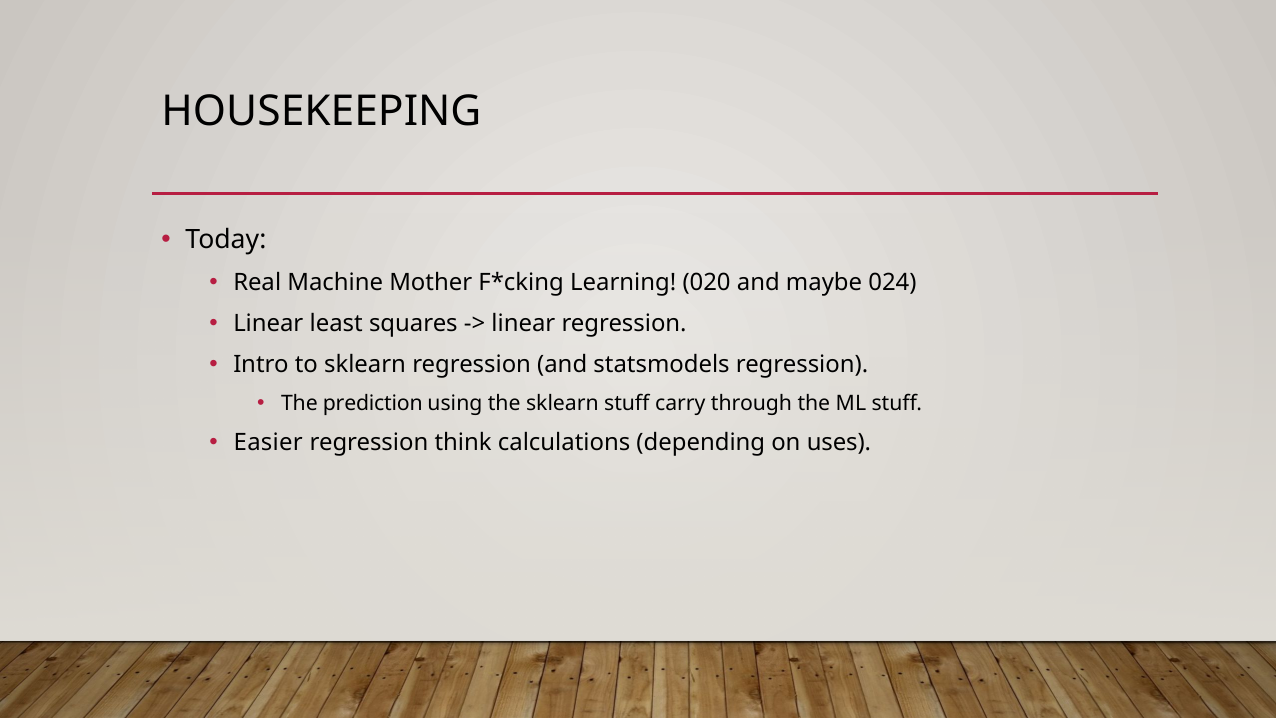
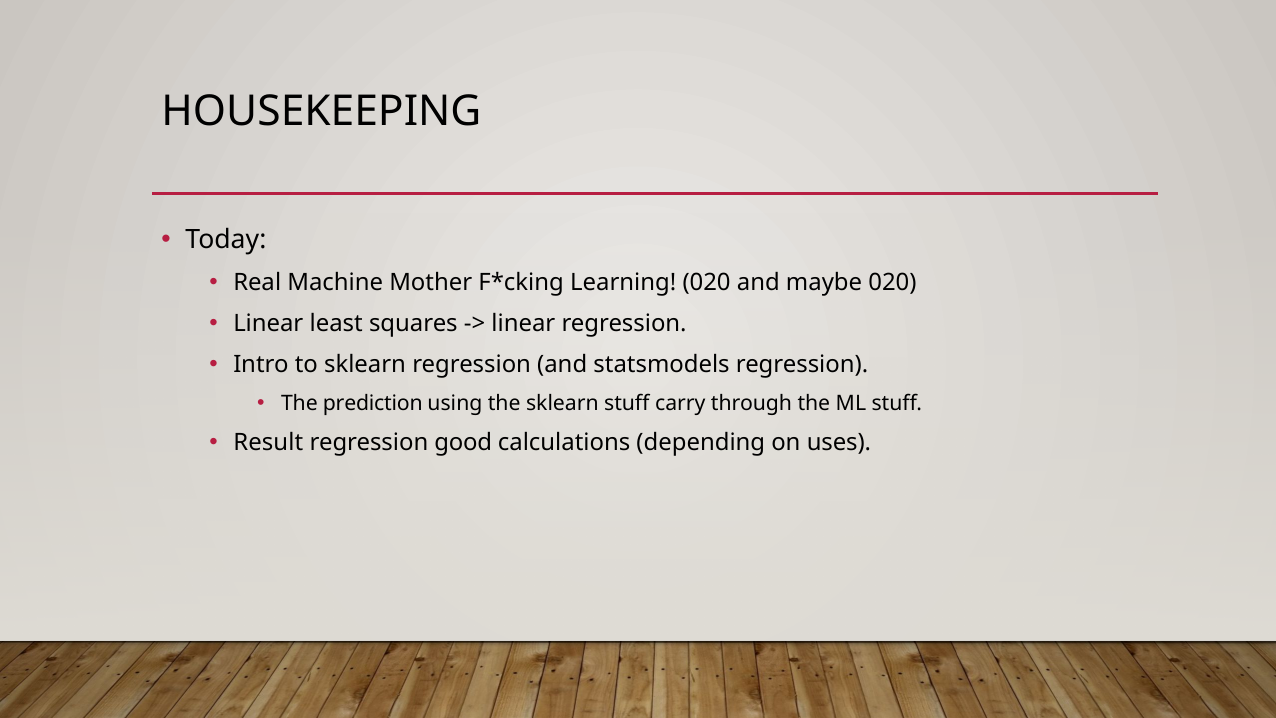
maybe 024: 024 -> 020
Easier: Easier -> Result
think: think -> good
